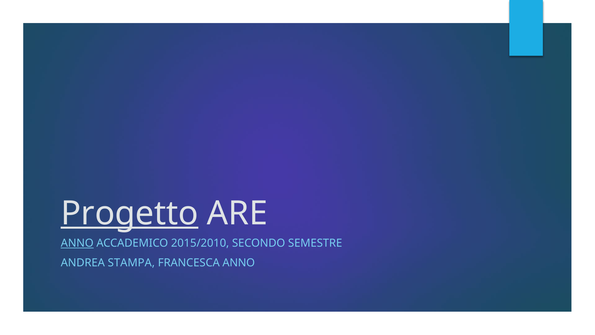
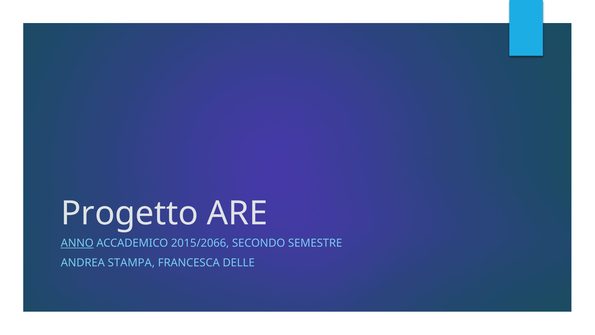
Progetto underline: present -> none
2015/2010: 2015/2010 -> 2015/2066
FRANCESCA ANNO: ANNO -> DELLE
